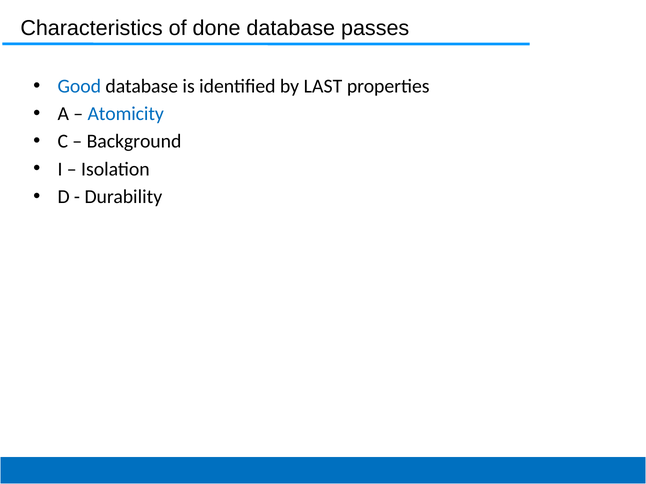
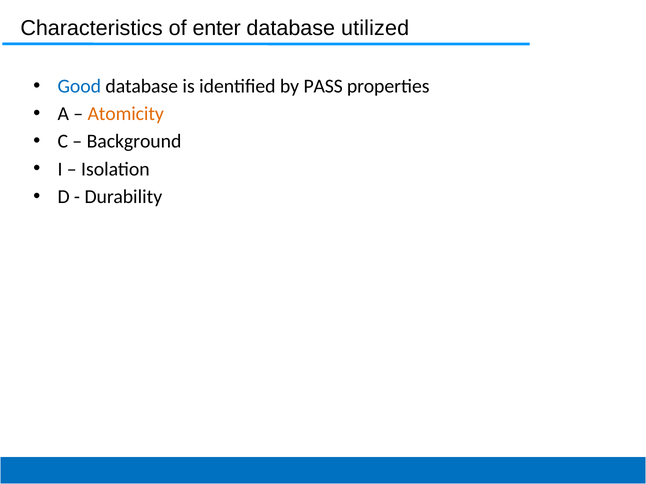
done: done -> enter
passes: passes -> utilized
LAST: LAST -> PASS
Atomicity colour: blue -> orange
